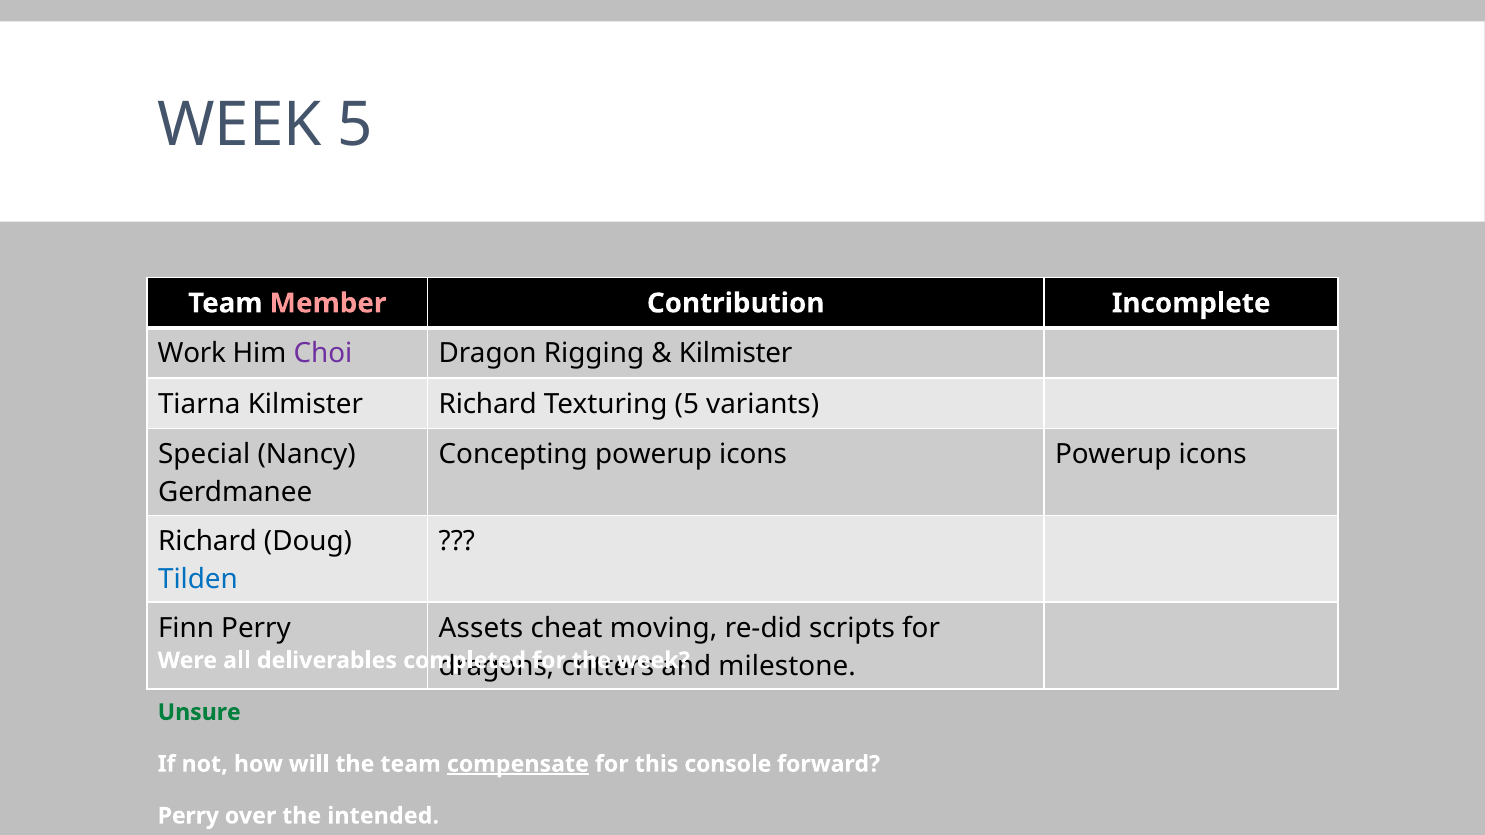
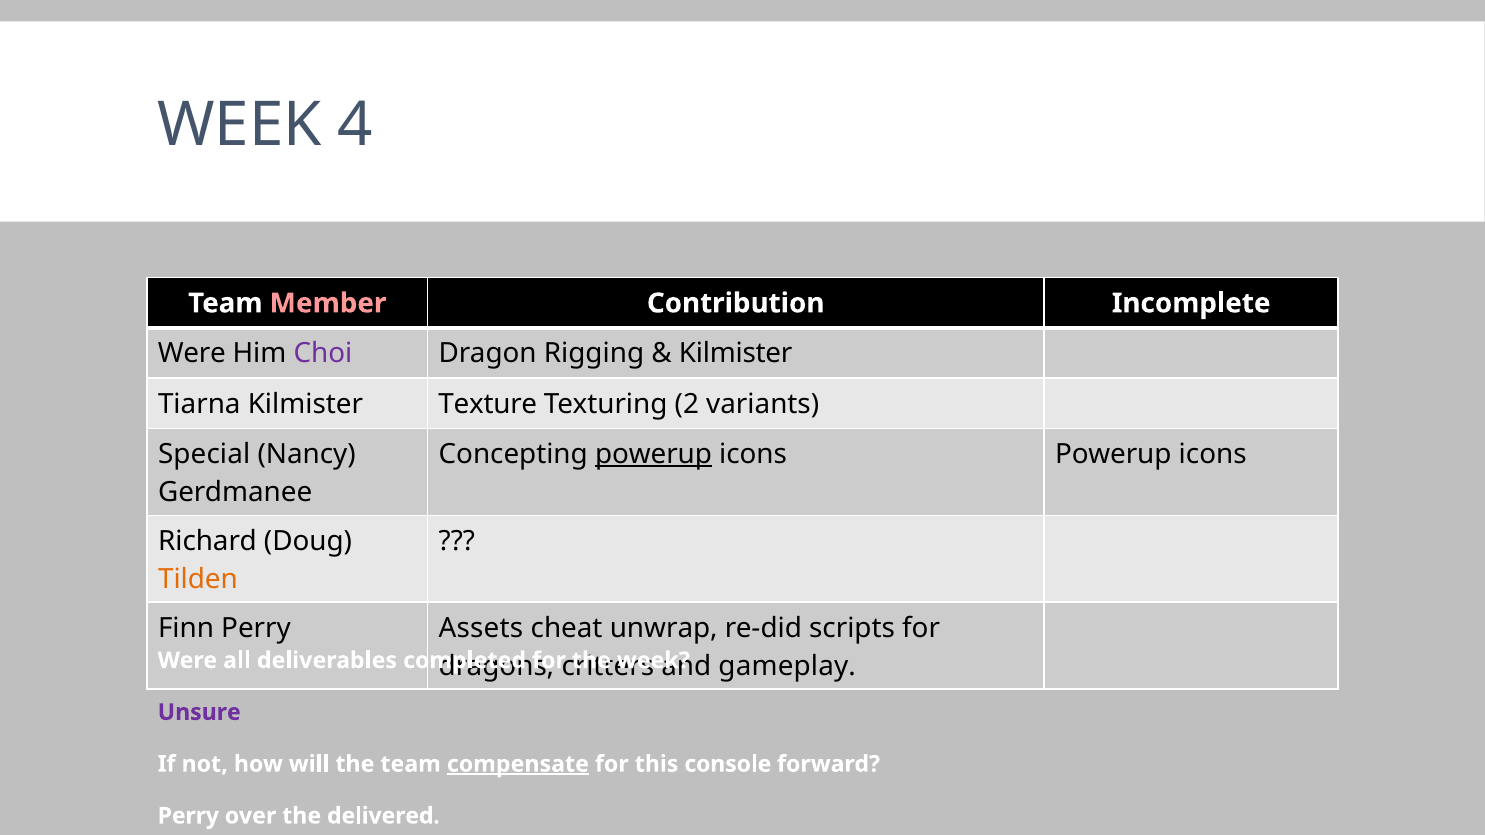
WEEK 5: 5 -> 4
Work at (192, 354): Work -> Were
Kilmister Richard: Richard -> Texture
Texturing 5: 5 -> 2
powerup at (654, 455) underline: none -> present
Tilden colour: blue -> orange
moving: moving -> unwrap
milestone: milestone -> gameplay
Unsure colour: green -> purple
intended: intended -> delivered
